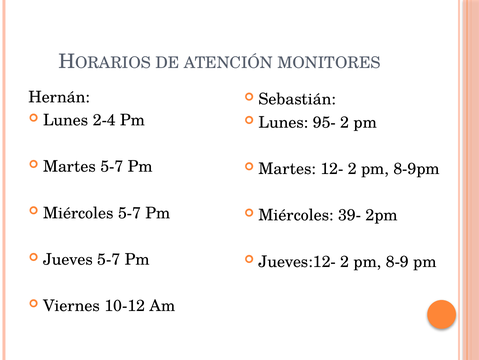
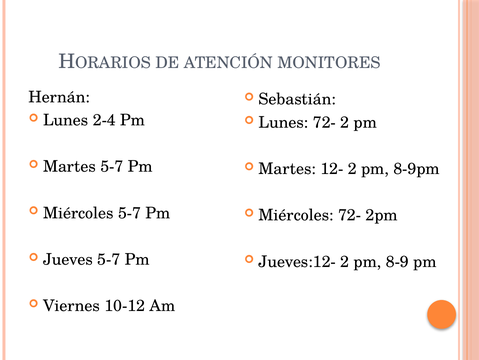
Lunes 95-: 95- -> 72-
Miércoles 39-: 39- -> 72-
